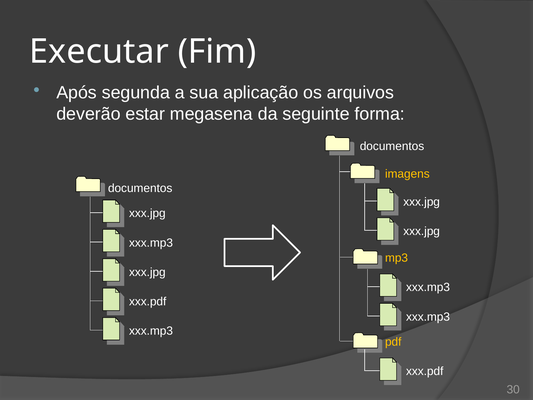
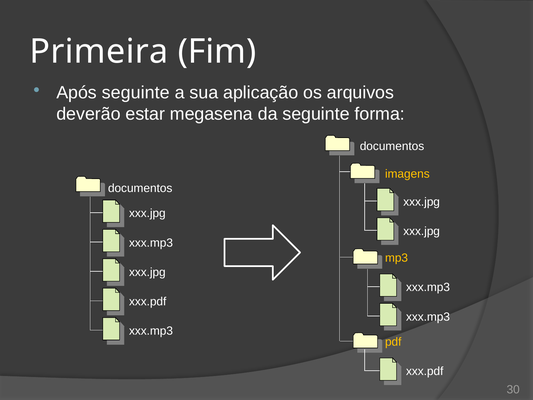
Executar: Executar -> Primeira
Após segunda: segunda -> seguinte
